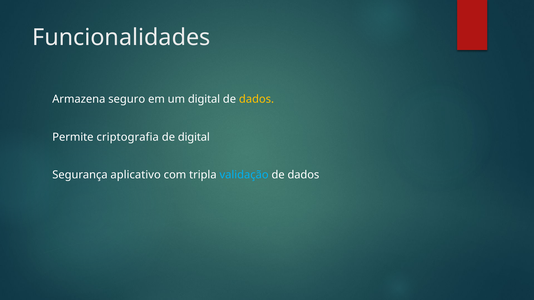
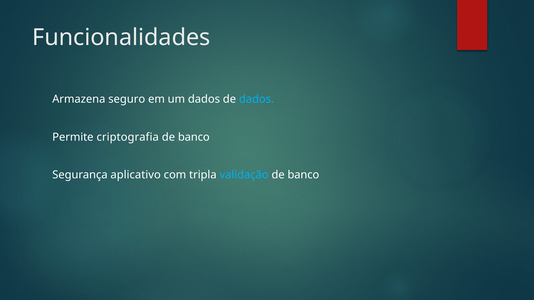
um digital: digital -> dados
dados at (256, 99) colour: yellow -> light blue
digital at (194, 137): digital -> banco
dados at (303, 175): dados -> banco
